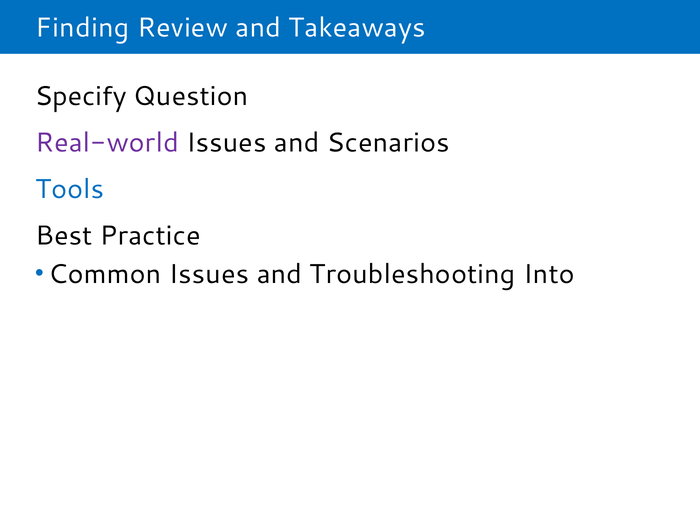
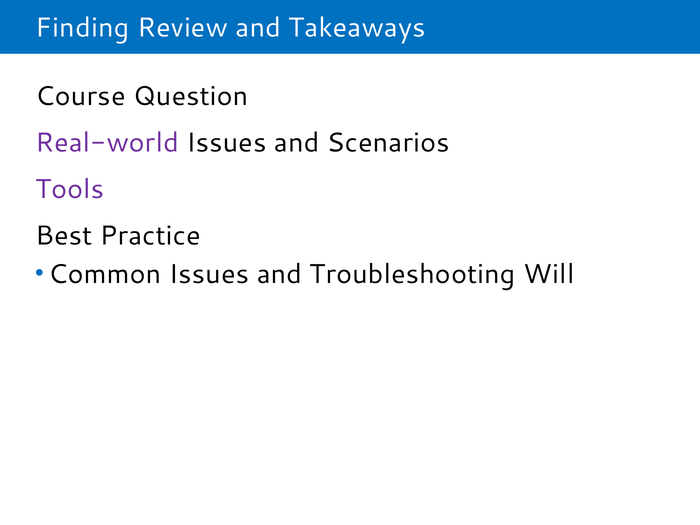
Specify: Specify -> Course
Tools colour: blue -> purple
Into: Into -> Will
